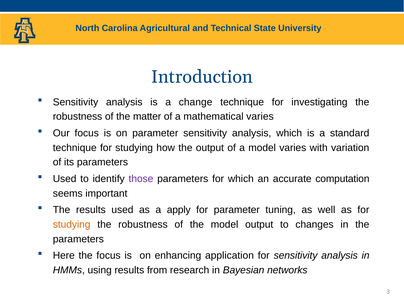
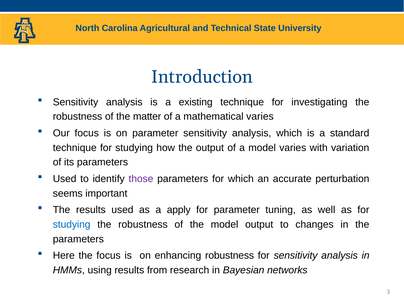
change: change -> existing
computation: computation -> perturbation
studying at (72, 224) colour: orange -> blue
enhancing application: application -> robustness
